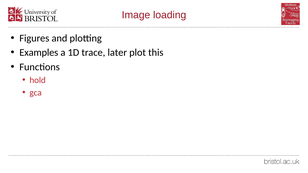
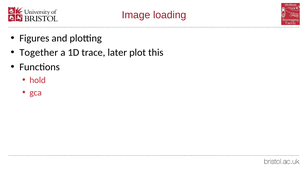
Examples: Examples -> Together
